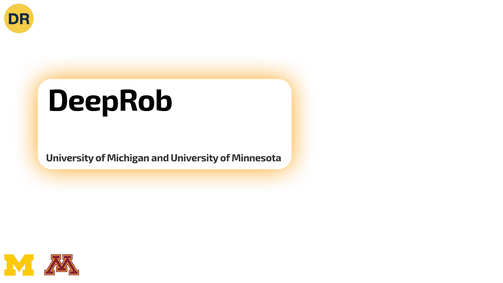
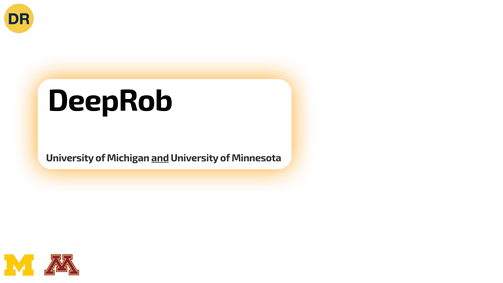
and underline: none -> present
